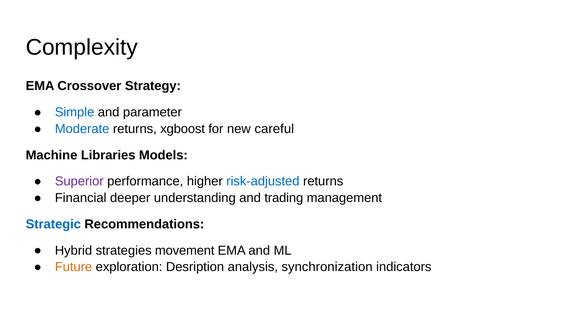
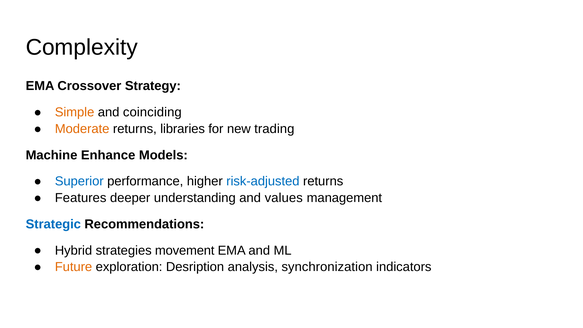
Simple colour: blue -> orange
parameter: parameter -> coinciding
Moderate colour: blue -> orange
xgboost: xgboost -> libraries
careful: careful -> trading
Libraries: Libraries -> Enhance
Superior colour: purple -> blue
Financial: Financial -> Features
trading: trading -> values
